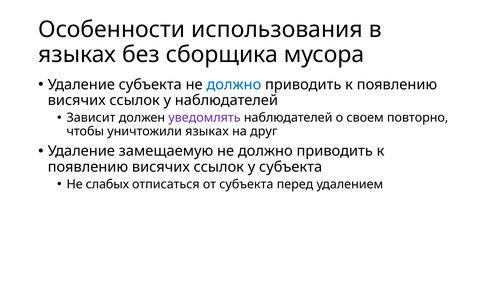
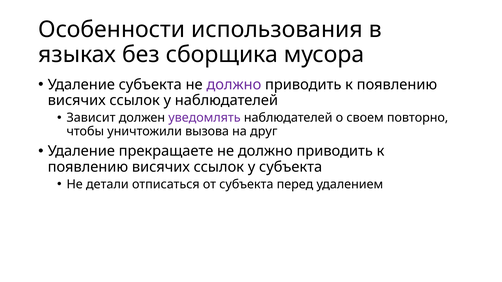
должно at (234, 85) colour: blue -> purple
уничтожили языках: языках -> вызова
замещаемую: замещаемую -> прекращаете
слабых: слабых -> детали
